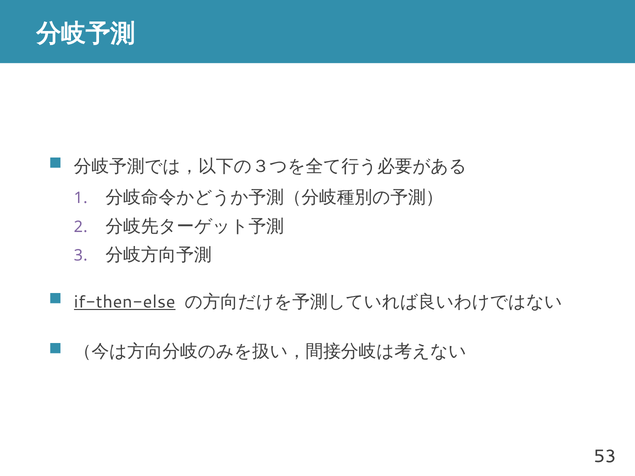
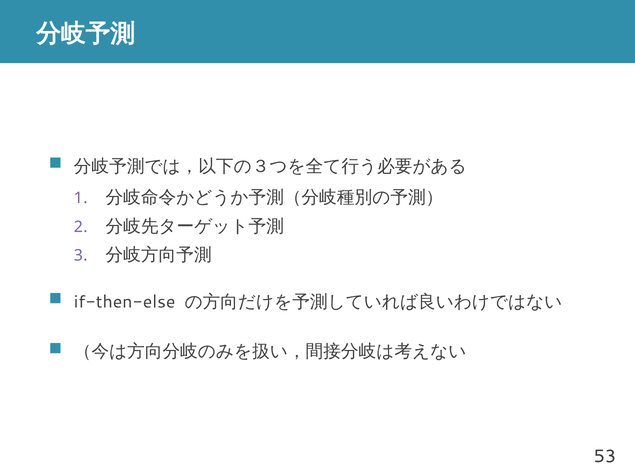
if-then-else underline: present -> none
